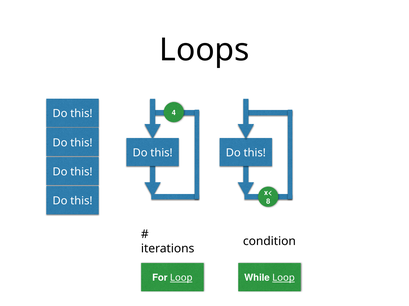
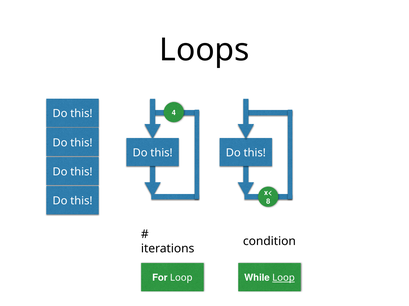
Loop at (181, 278) underline: present -> none
